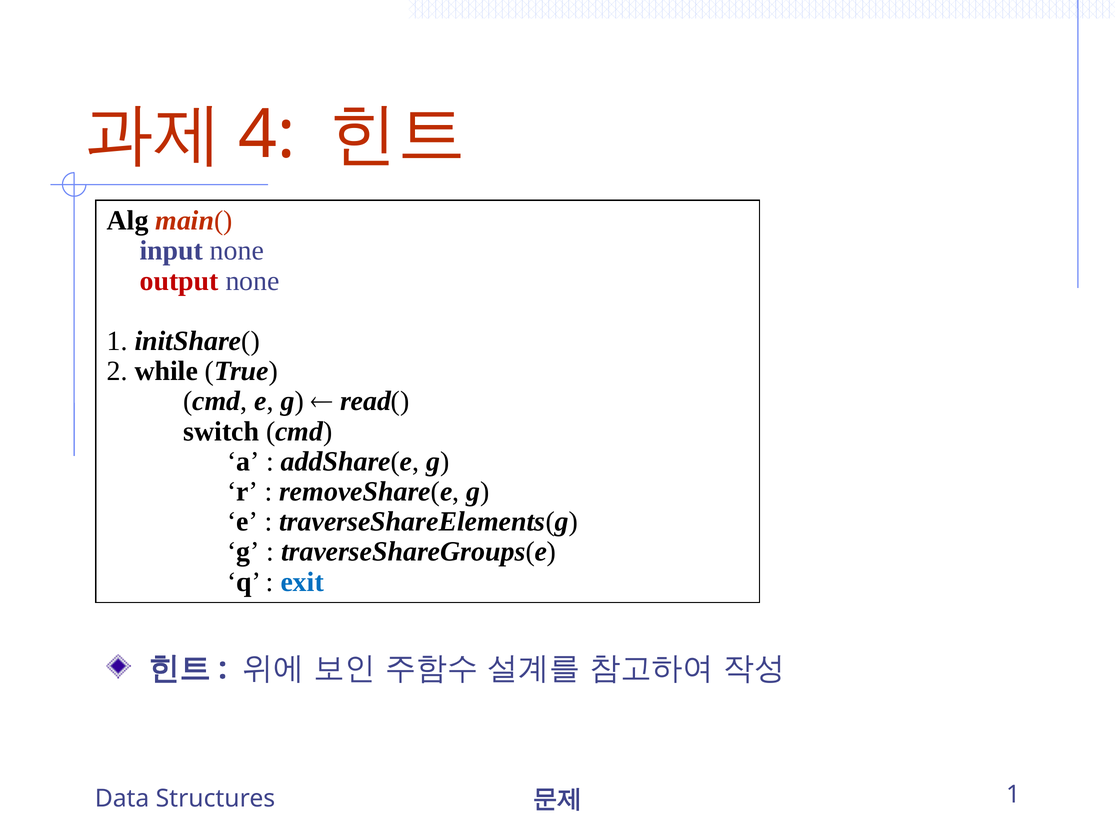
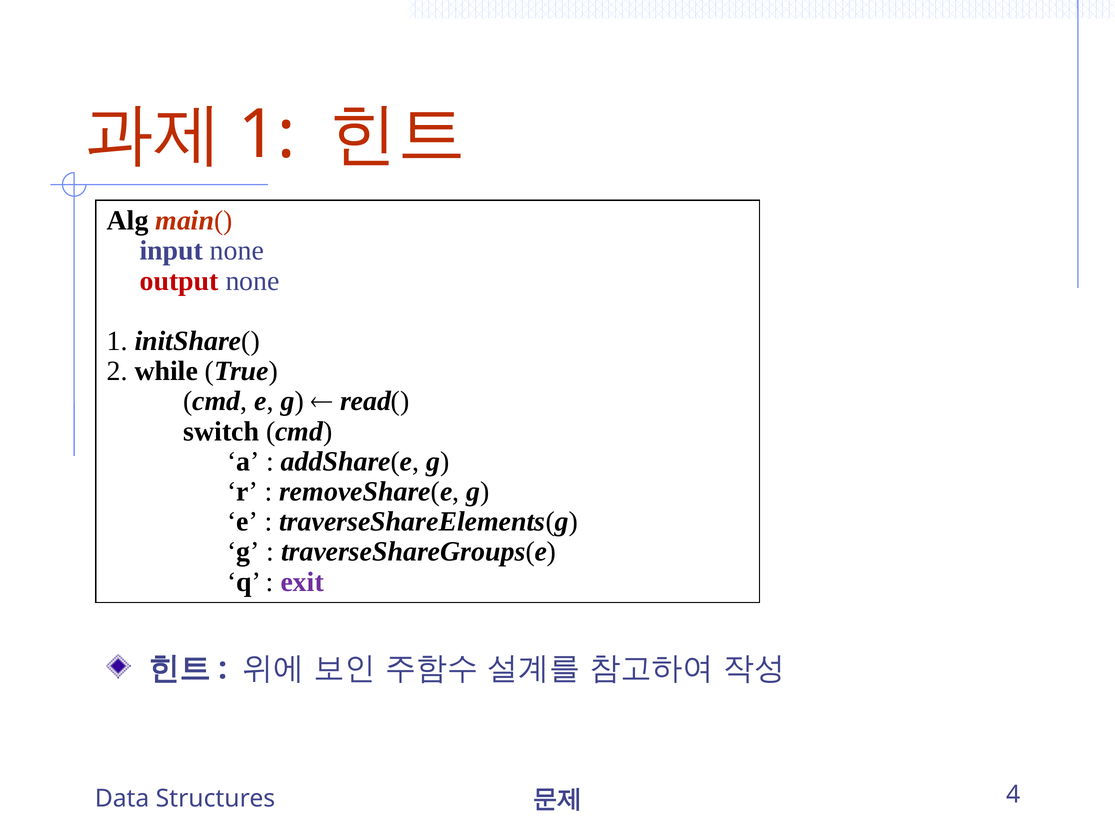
4 at (267, 135): 4 -> 1
exit colour: blue -> purple
1 at (1013, 795): 1 -> 4
